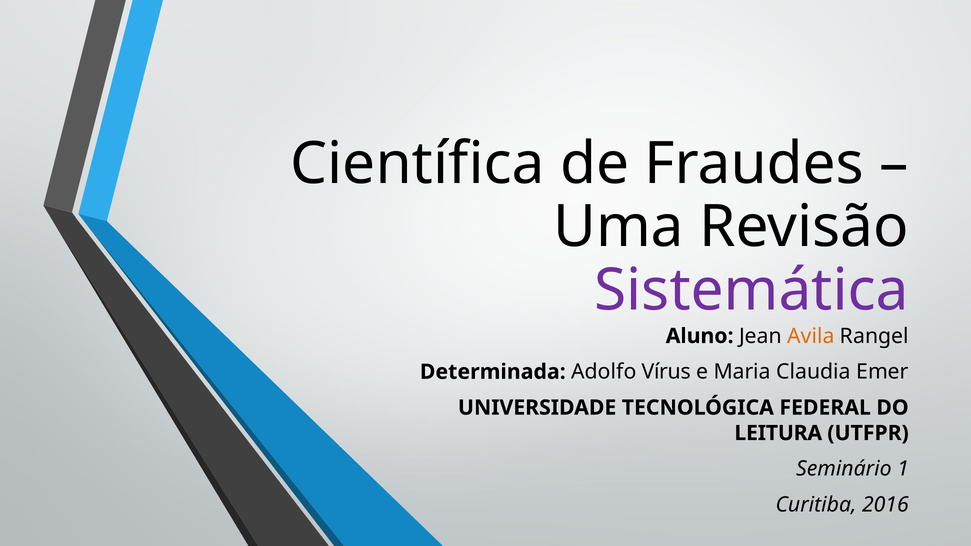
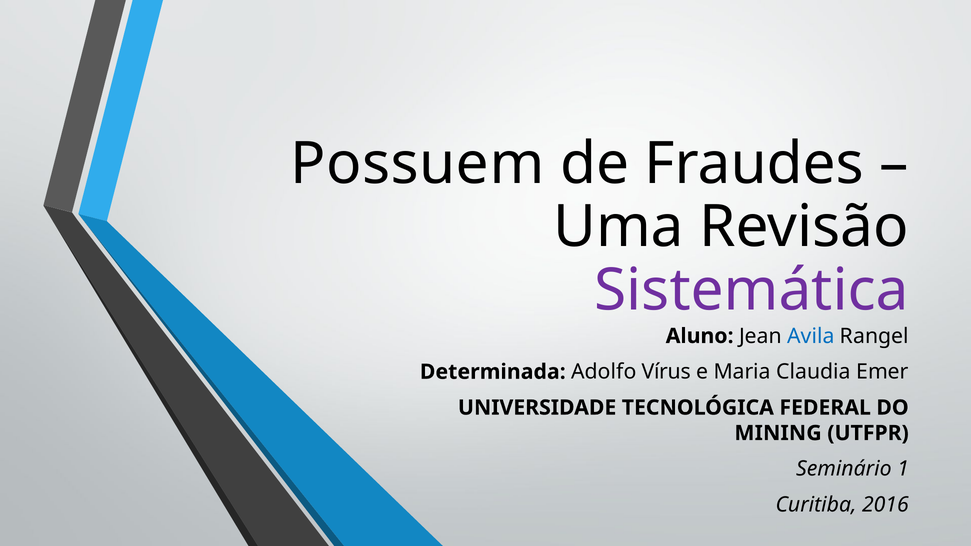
Científica: Científica -> Possuem
Avila colour: orange -> blue
LEITURA: LEITURA -> MINING
